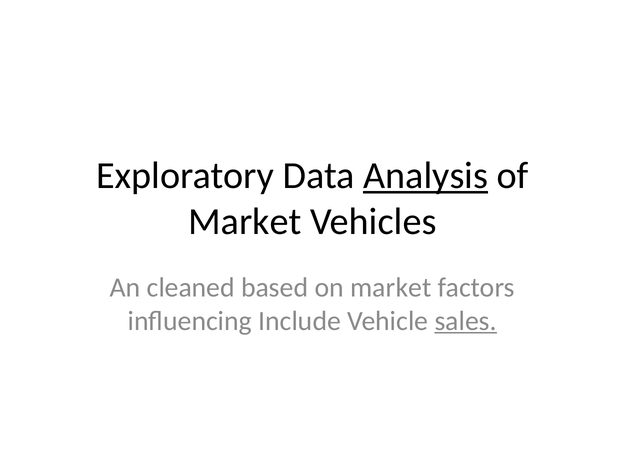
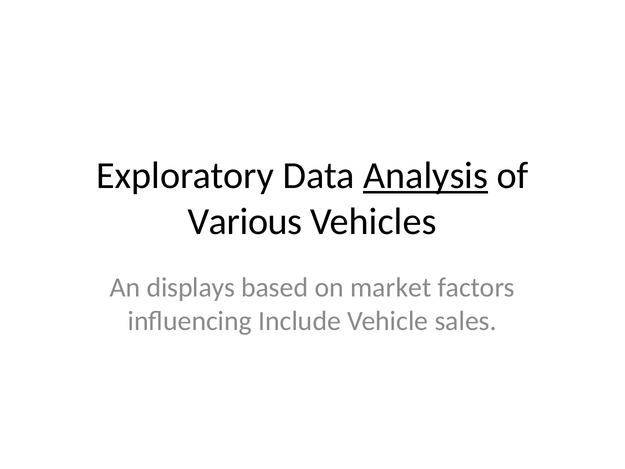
Market at (245, 221): Market -> Various
cleaned: cleaned -> displays
sales underline: present -> none
